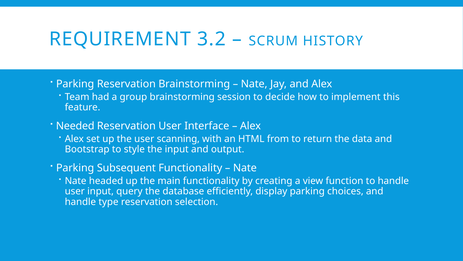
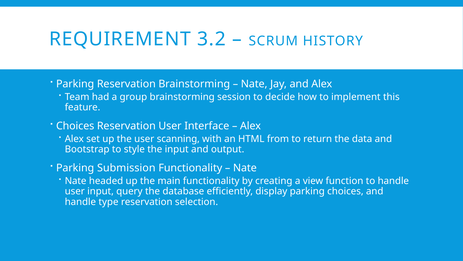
Needed at (75, 126): Needed -> Choices
Subsequent: Subsequent -> Submission
